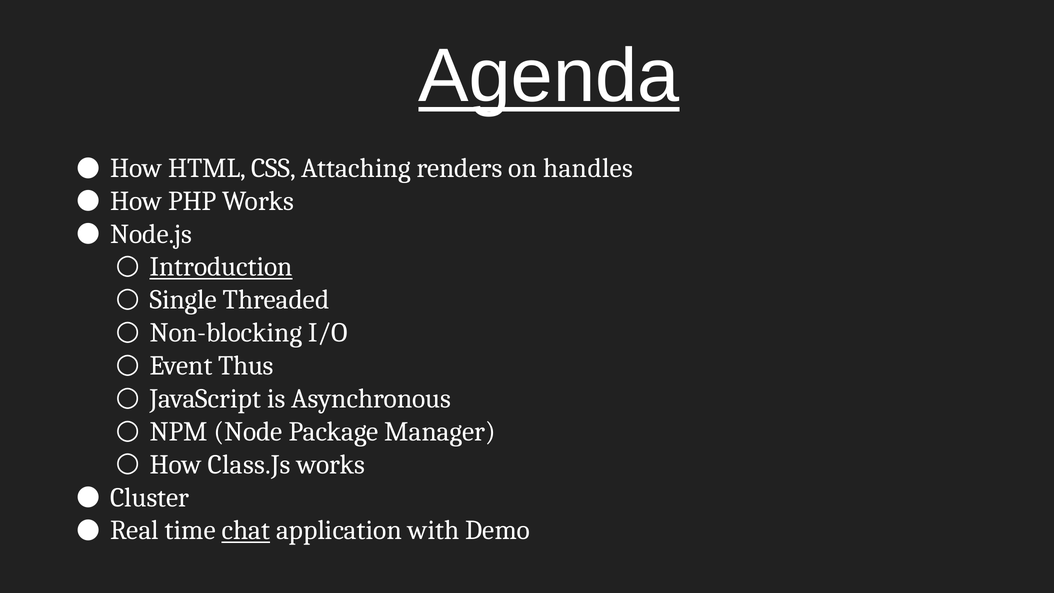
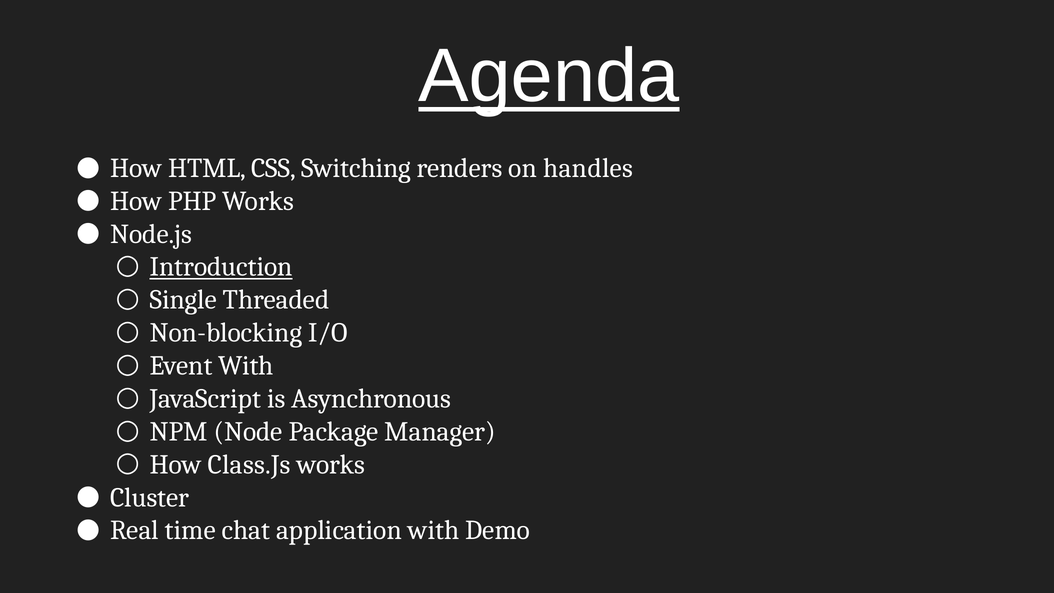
Attaching: Attaching -> Switching
Event Thus: Thus -> With
chat underline: present -> none
